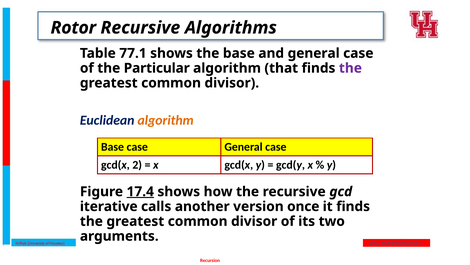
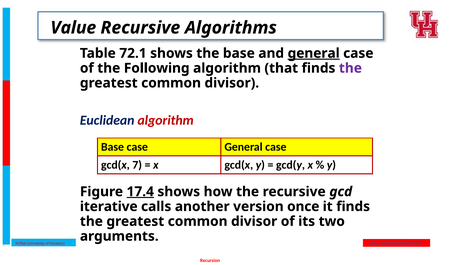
Rotor: Rotor -> Value
77.1: 77.1 -> 72.1
general at (314, 53) underline: none -> present
Particular: Particular -> Following
algorithm at (166, 120) colour: orange -> red
2: 2 -> 7
